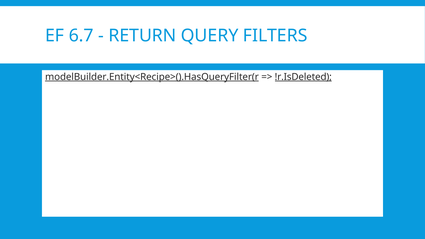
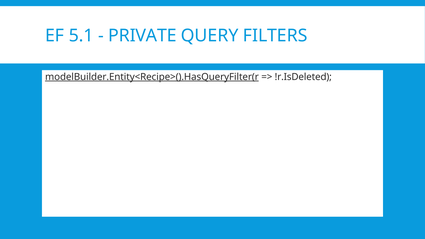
6.7: 6.7 -> 5.1
RETURN: RETURN -> PRIVATE
!r.IsDeleted underline: present -> none
